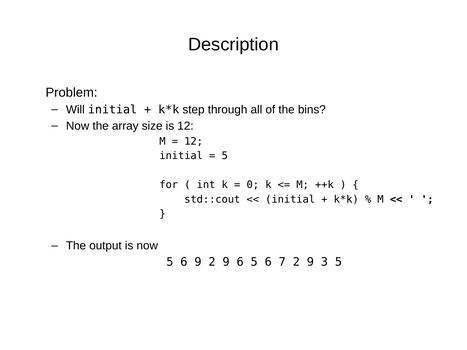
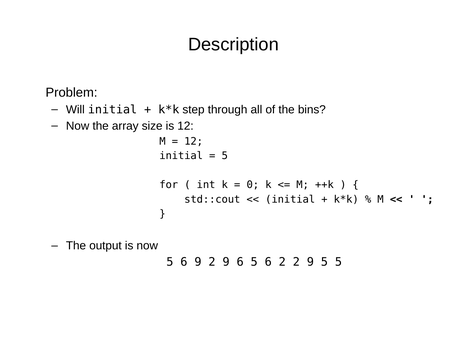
6 7: 7 -> 2
9 3: 3 -> 5
